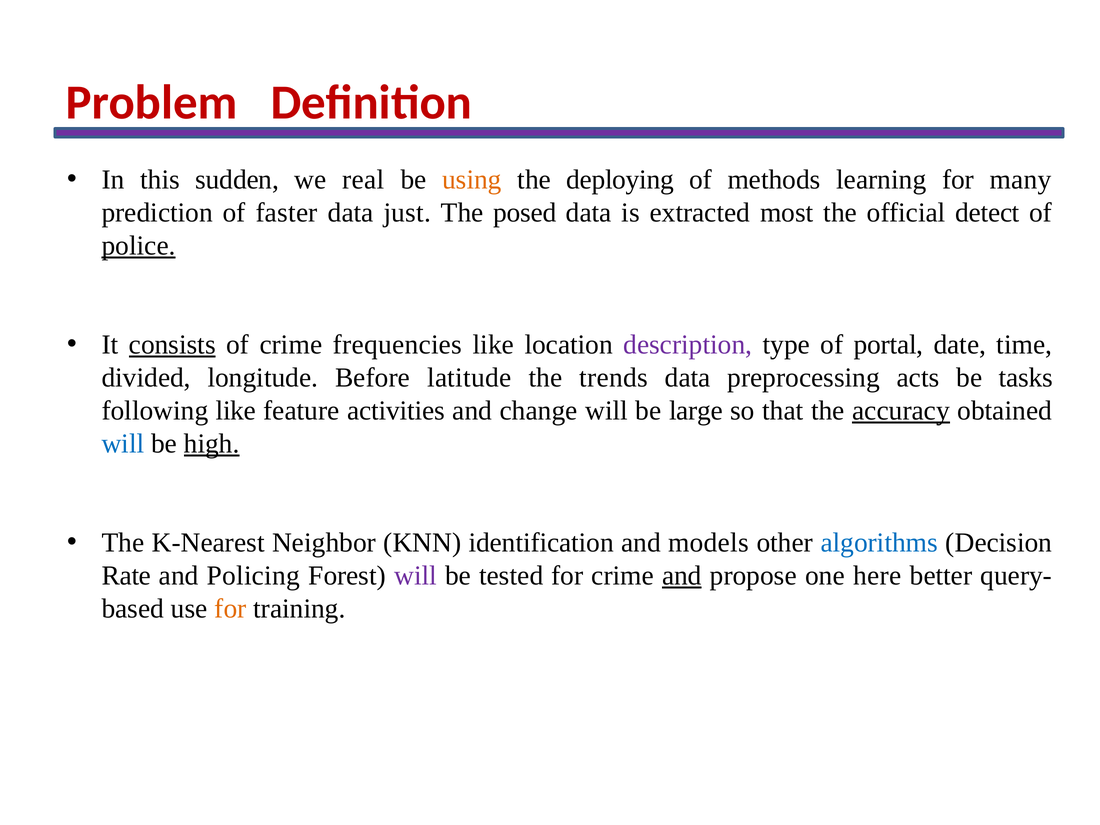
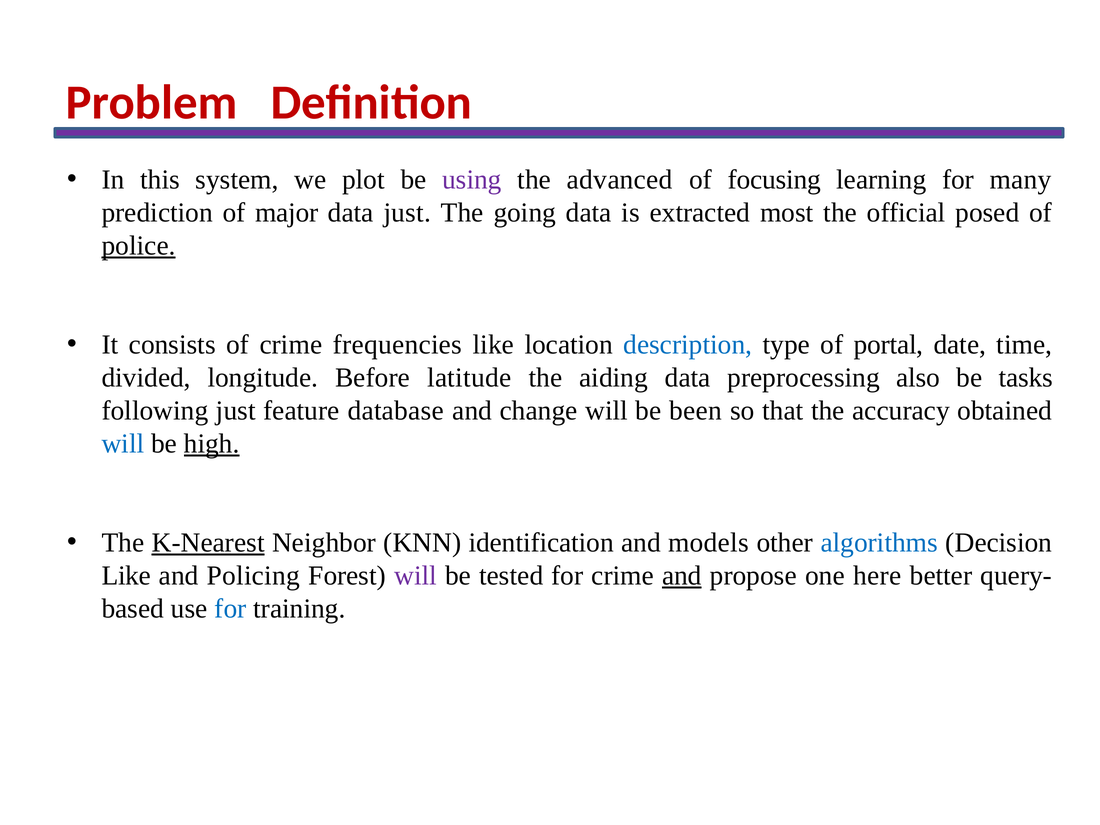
sudden: sudden -> system
real: real -> plot
using colour: orange -> purple
deploying: deploying -> advanced
methods: methods -> focusing
faster: faster -> major
posed: posed -> going
detect: detect -> posed
consists underline: present -> none
description colour: purple -> blue
trends: trends -> aiding
acts: acts -> also
following like: like -> just
activities: activities -> database
large: large -> been
accuracy underline: present -> none
K-Nearest underline: none -> present
Rate at (126, 576): Rate -> Like
for at (230, 609) colour: orange -> blue
